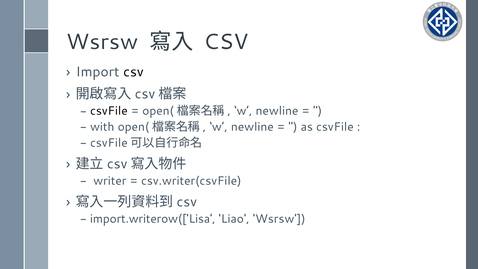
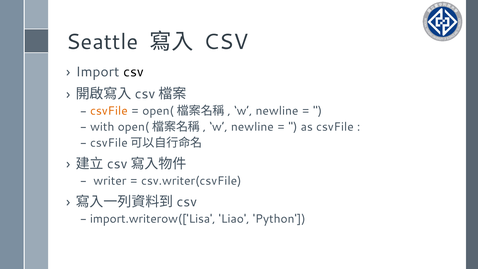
Wsrsw at (102, 42): Wsrsw -> Seattle
csvFile at (109, 111) colour: black -> orange
Liao Wsrsw: Wsrsw -> Python
